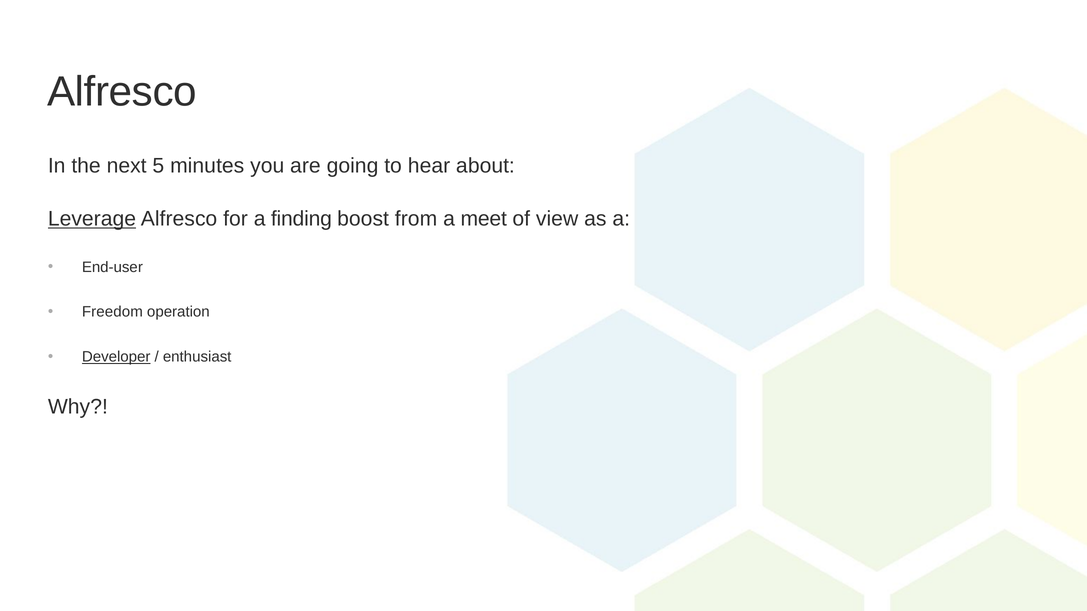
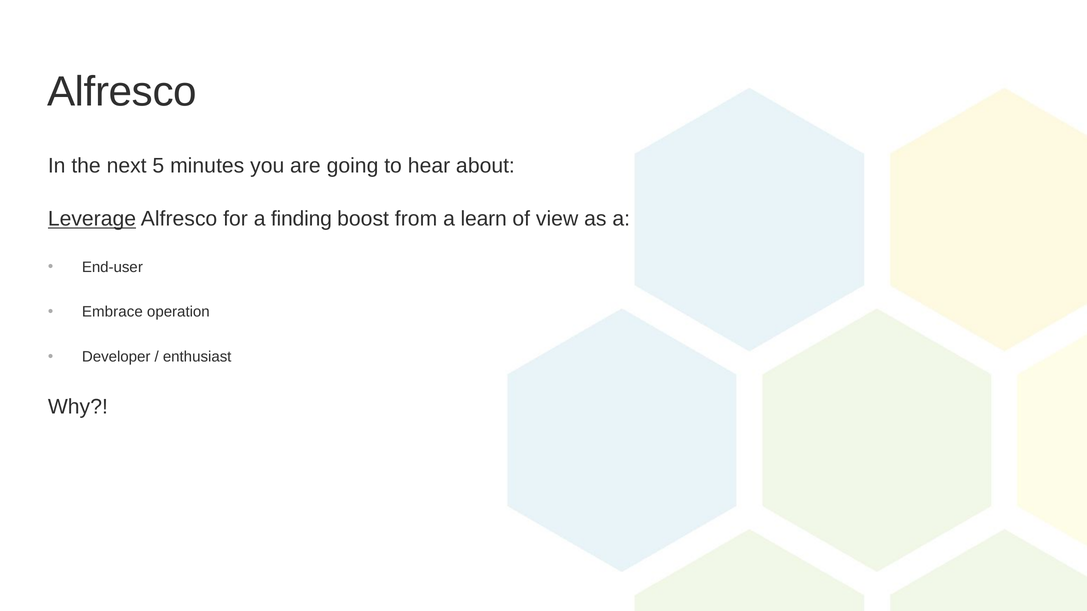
meet: meet -> learn
Freedom: Freedom -> Embrace
Developer underline: present -> none
